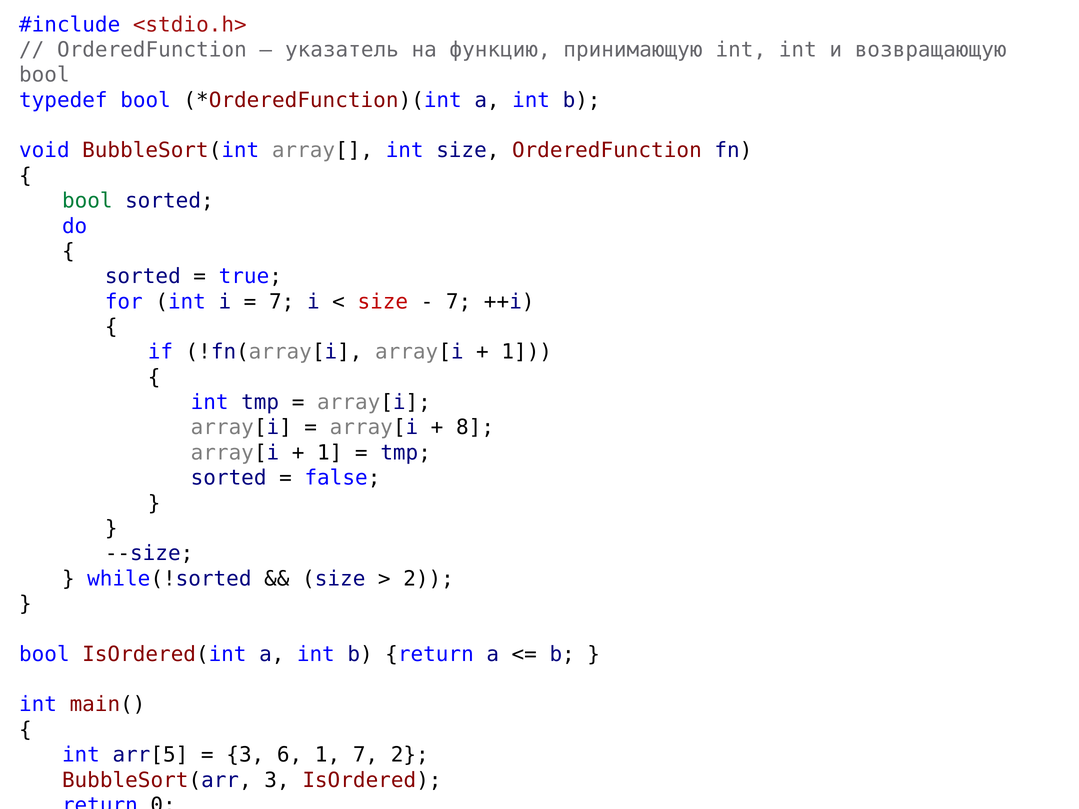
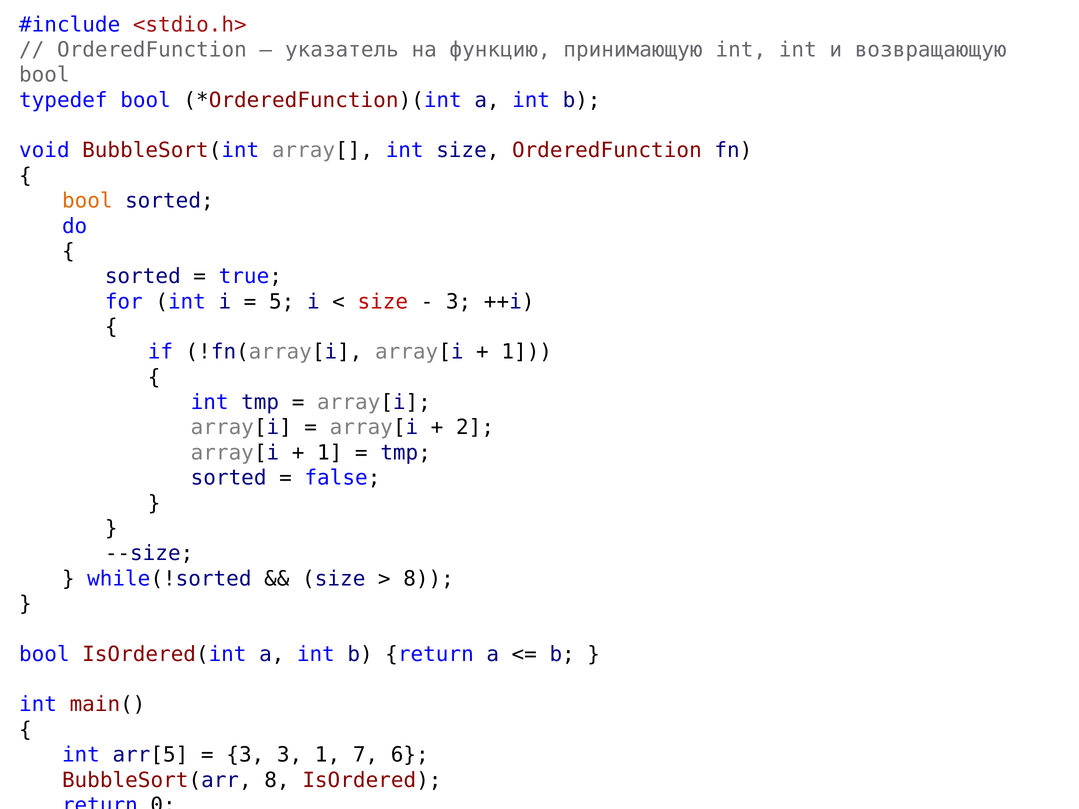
bool at (87, 201) colour: green -> orange
7 at (282, 302): 7 -> 5
7 at (459, 302): 7 -> 3
8: 8 -> 2
2 at (429, 579): 2 -> 8
3 6: 6 -> 3
7 2: 2 -> 6
BubbleSort(arr 3: 3 -> 8
